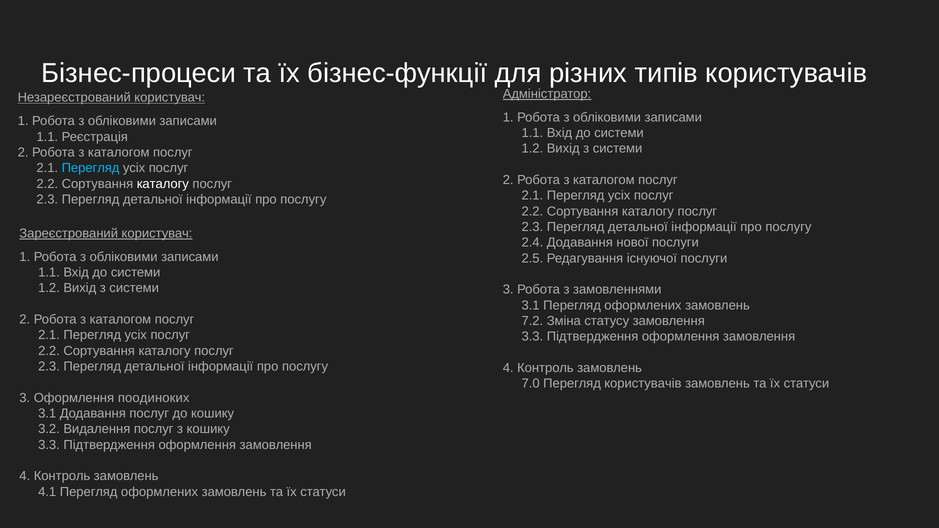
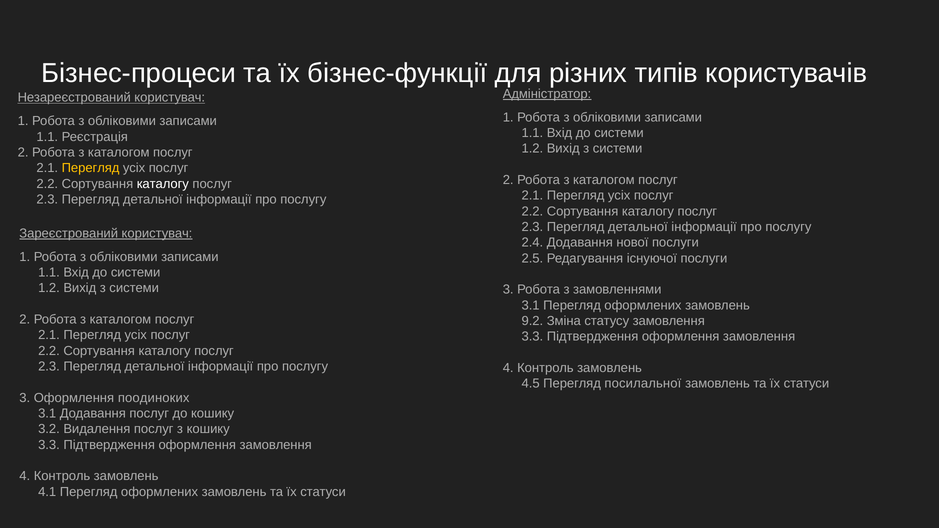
Перегляд at (91, 168) colour: light blue -> yellow
7.2: 7.2 -> 9.2
7.0: 7.0 -> 4.5
Перегляд користувачів: користувачів -> посилальної
